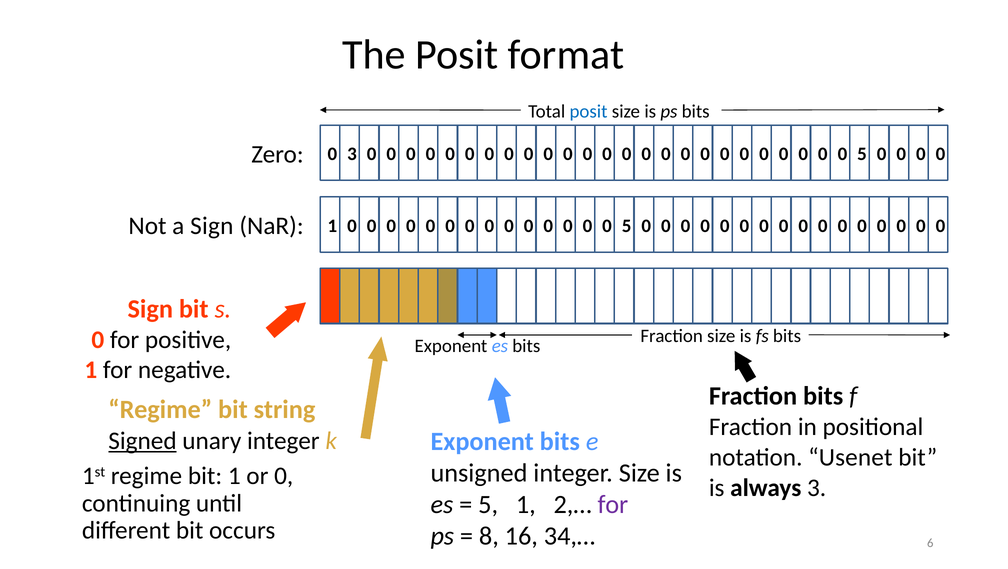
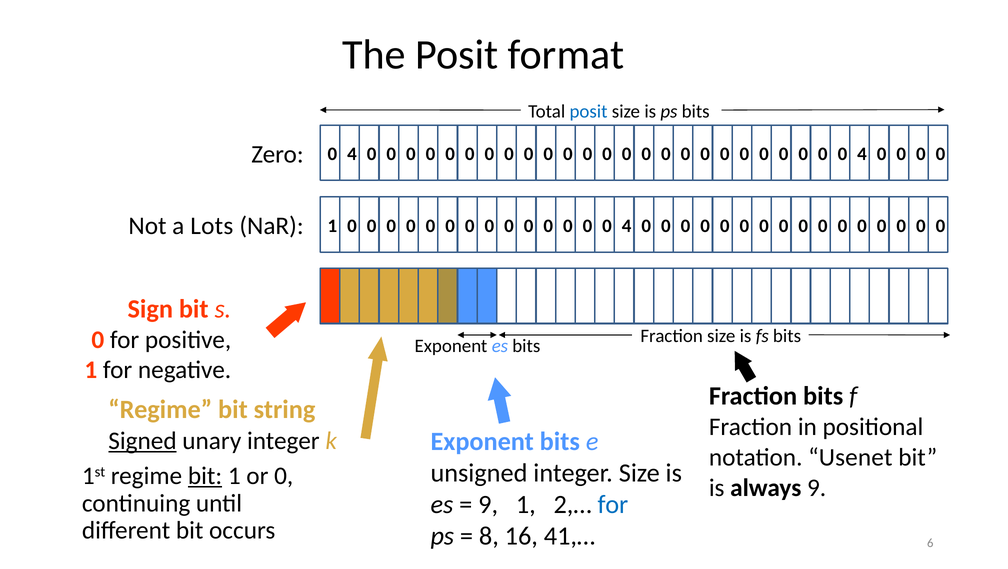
3 at (352, 154): 3 -> 4
5 at (862, 154): 5 -> 4
a Sign: Sign -> Lots
5 at (627, 226): 5 -> 4
bit at (205, 475) underline: none -> present
always 3: 3 -> 9
5 at (488, 504): 5 -> 9
for at (613, 504) colour: purple -> blue
34,…: 34,… -> 41,…
